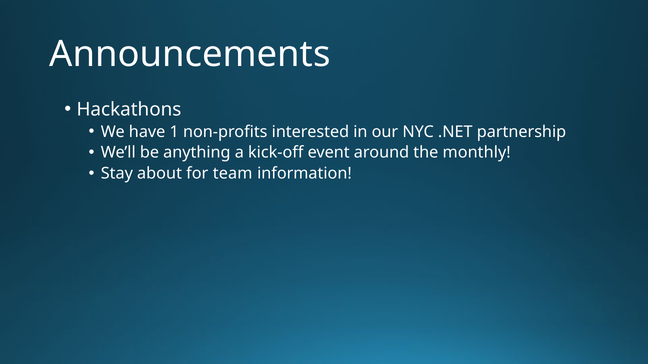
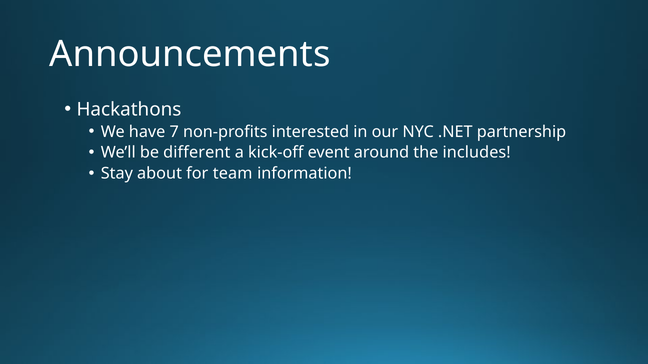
1: 1 -> 7
anything: anything -> different
monthly: monthly -> includes
